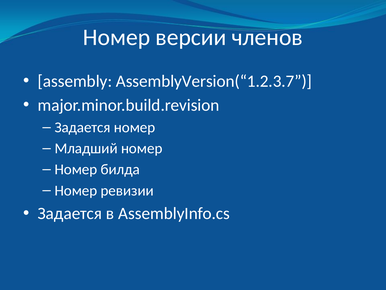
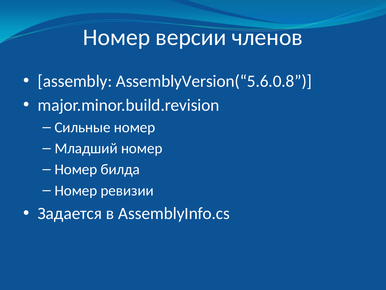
AssemblyVersion(“1.2.3.7: AssemblyVersion(“1.2.3.7 -> AssemblyVersion(“5.6.0.8
Задается at (83, 127): Задается -> Сильные
